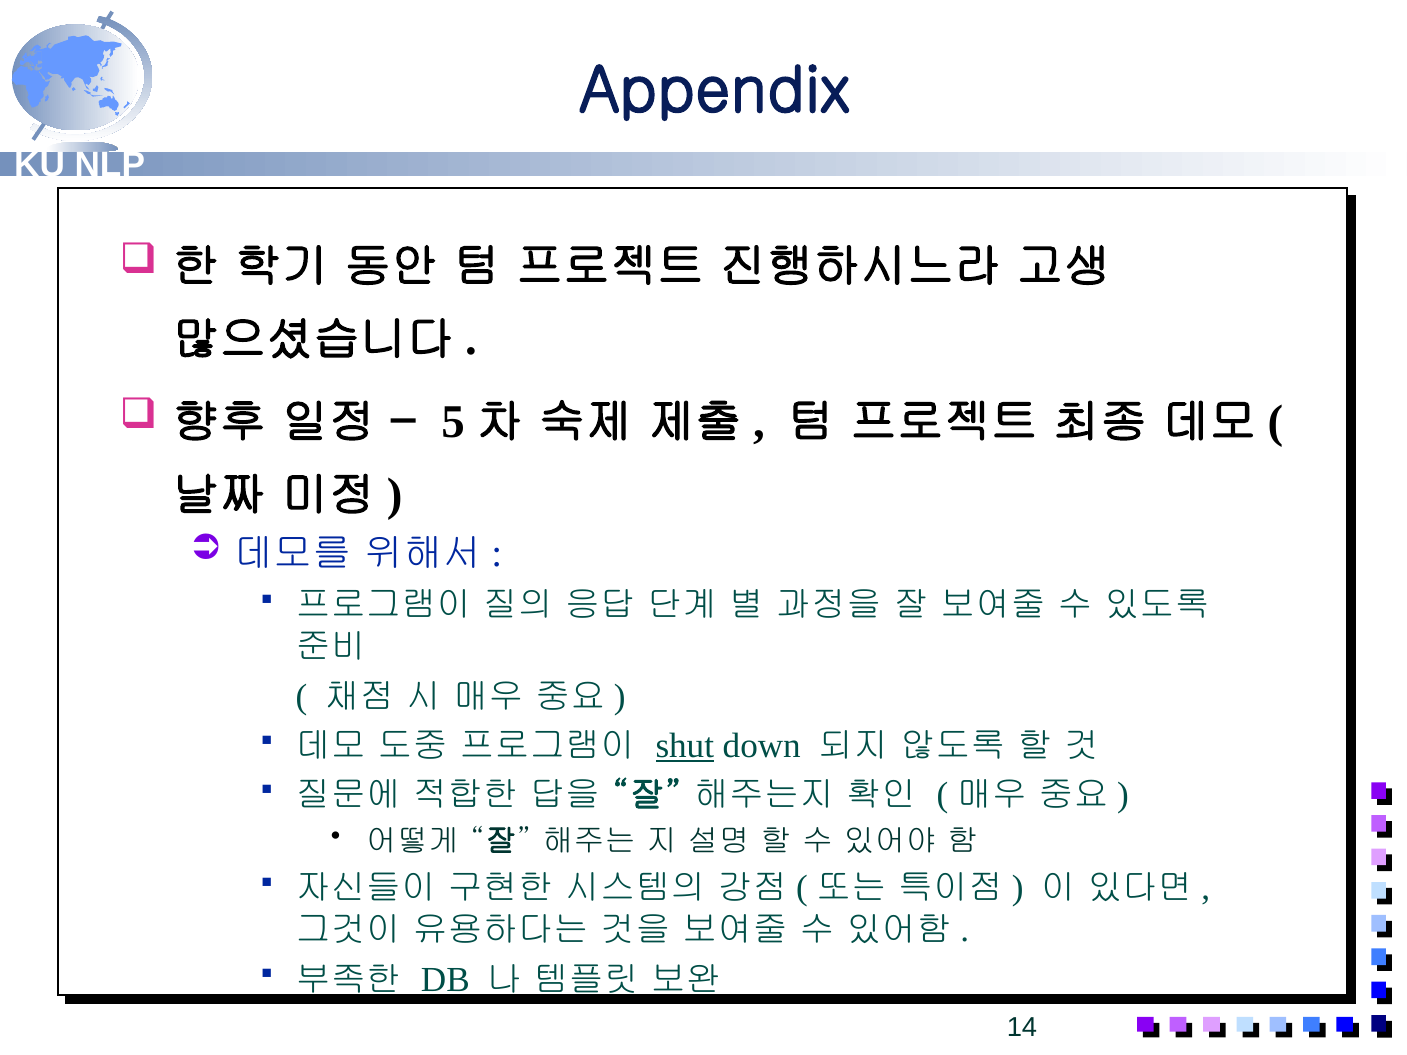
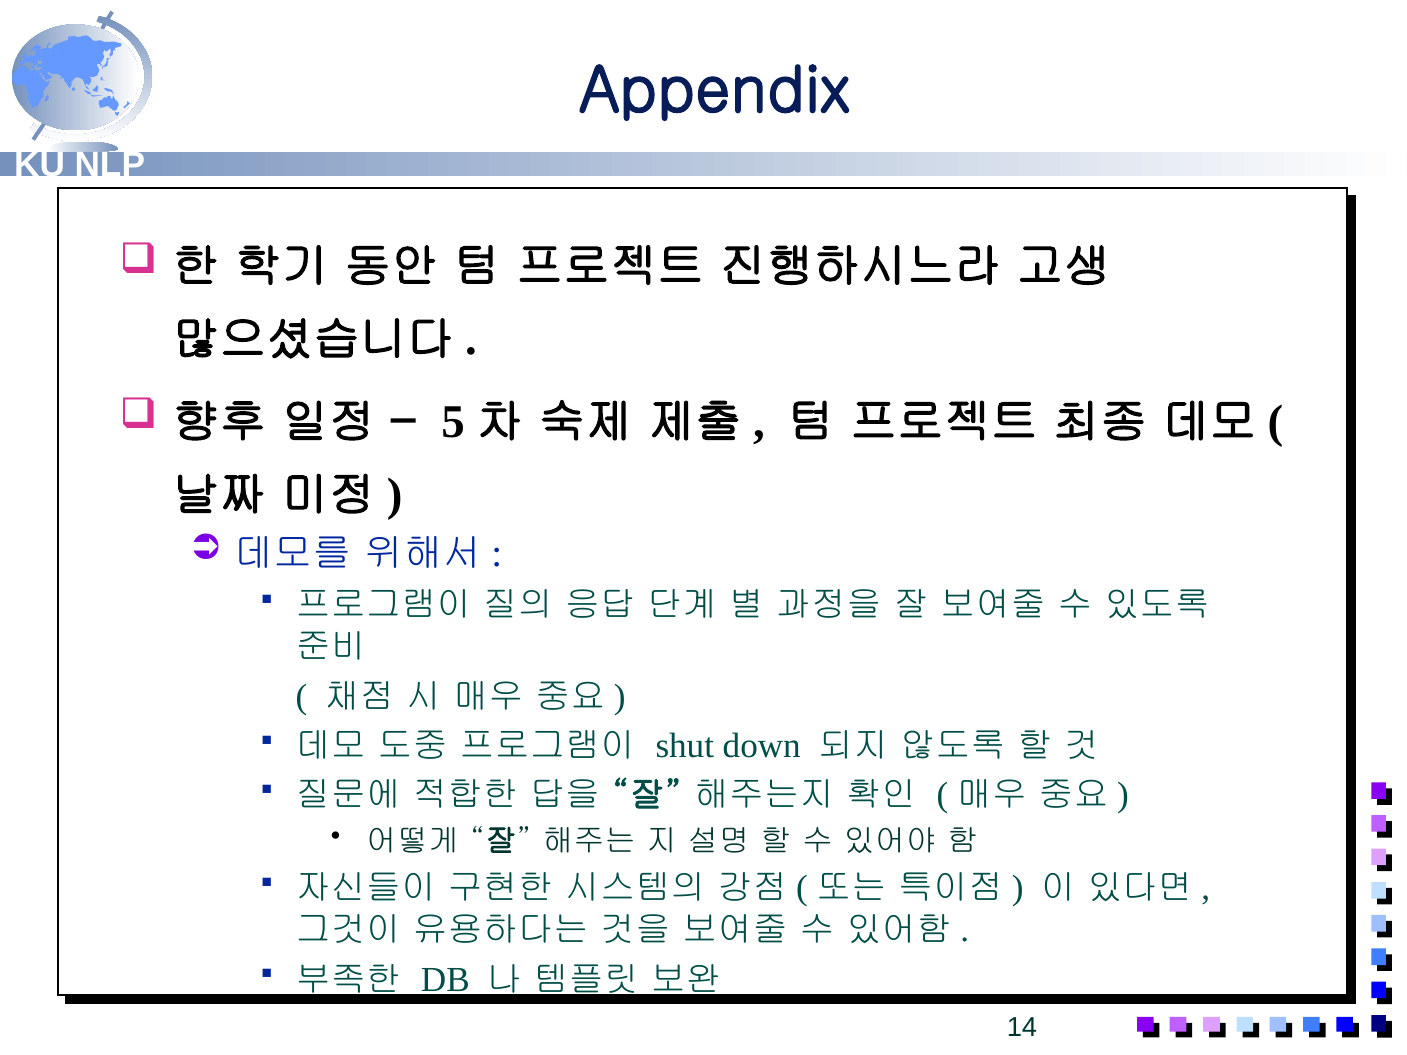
shut underline: present -> none
